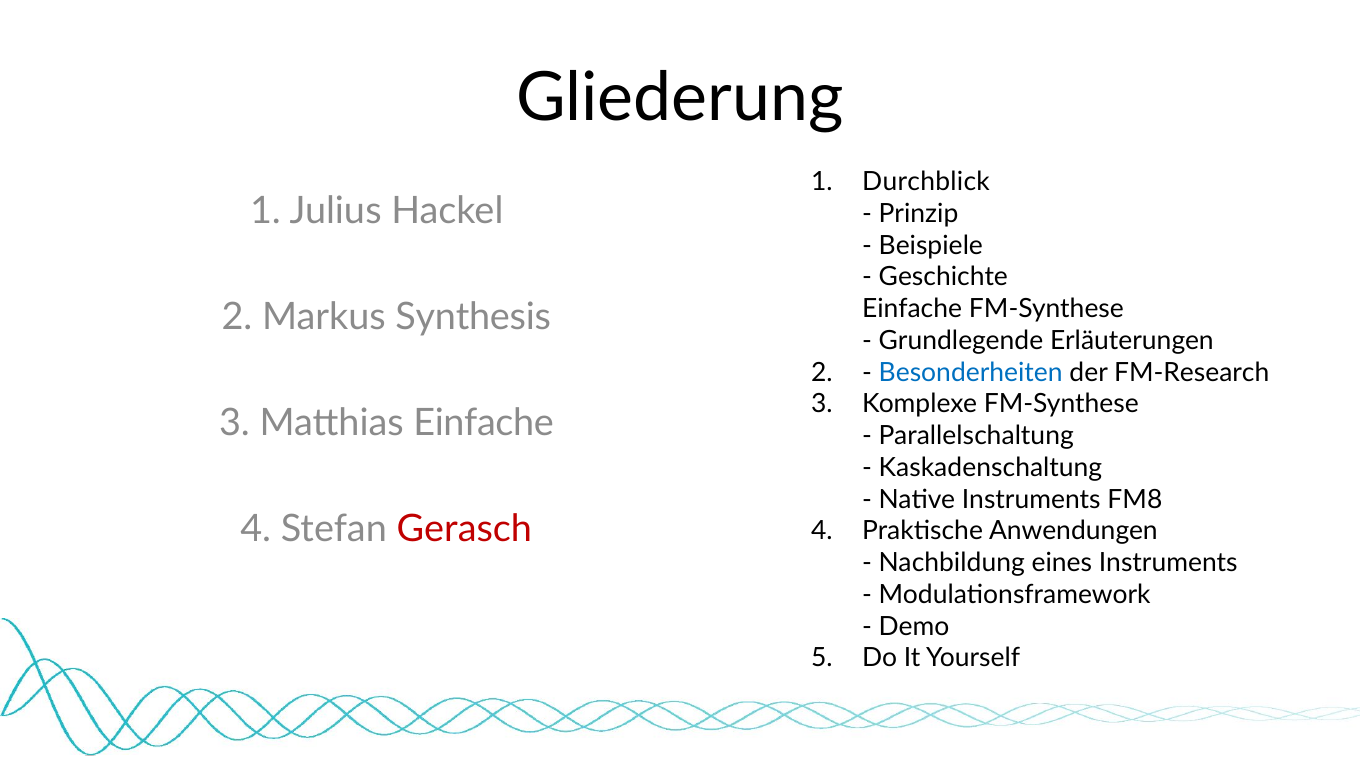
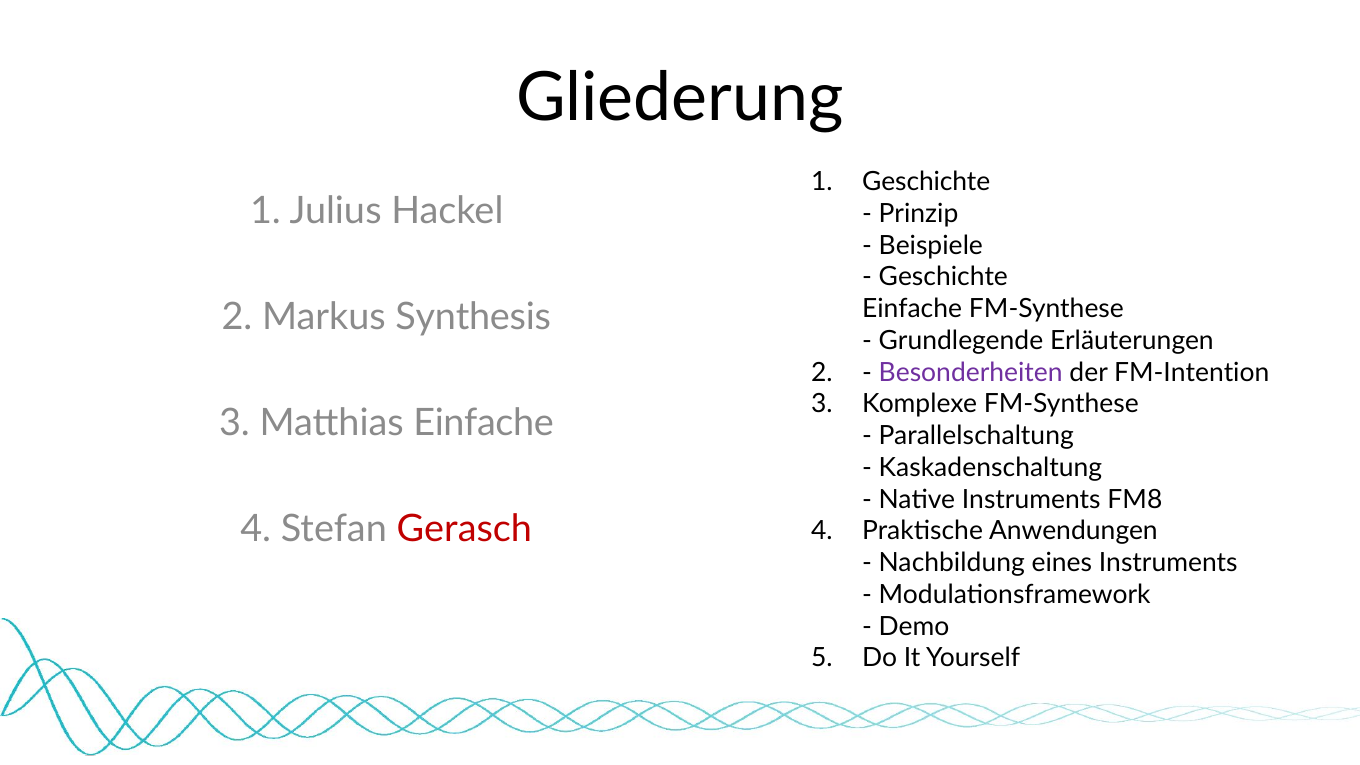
1 Durchblick: Durchblick -> Geschichte
Besonderheiten colour: blue -> purple
FM-Research: FM-Research -> FM-Intention
